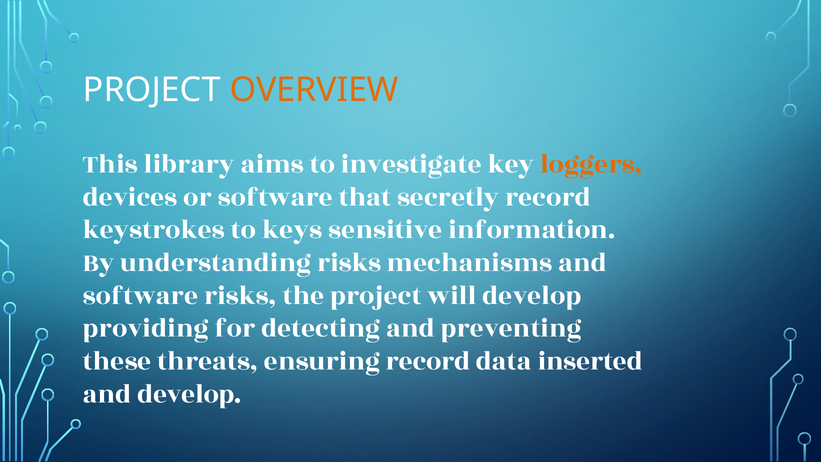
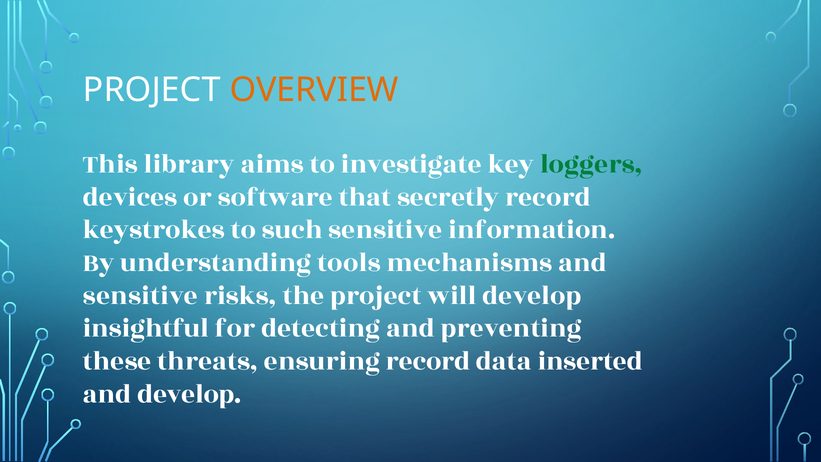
loggers colour: orange -> green
keys: keys -> such
understanding risks: risks -> tools
software at (141, 295): software -> sensitive
providing: providing -> insightful
